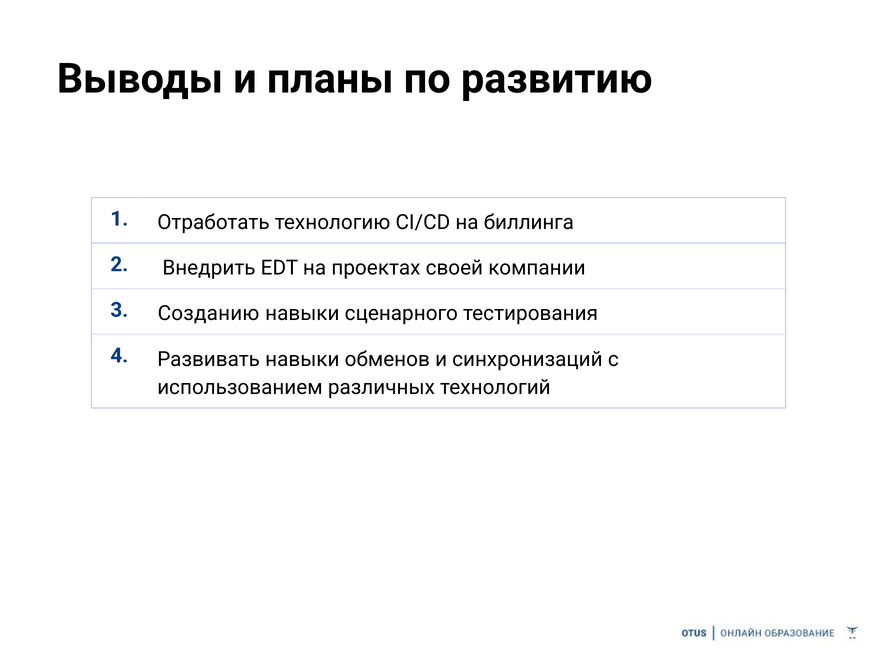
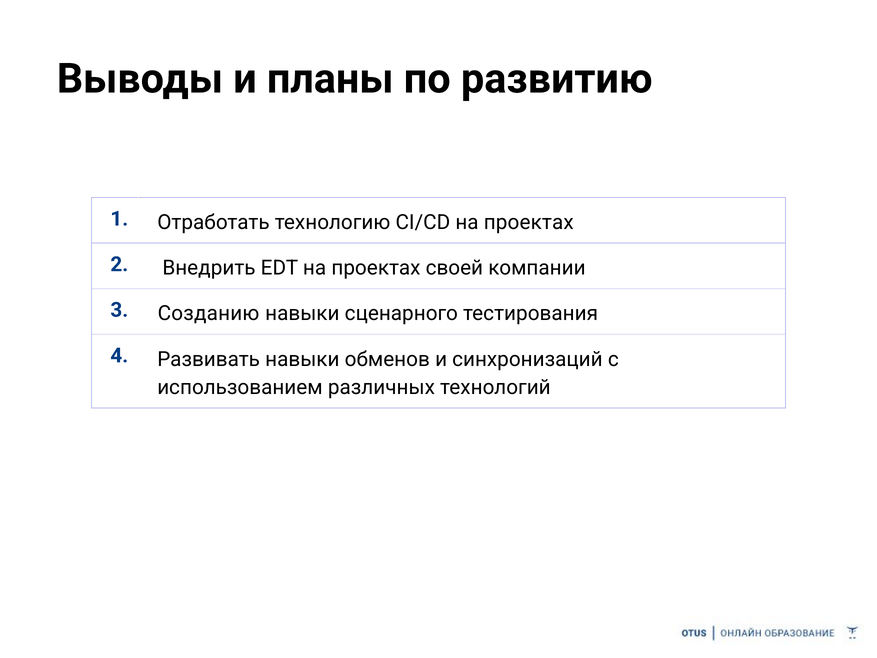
CI/CD на биллинга: биллинга -> проектах
